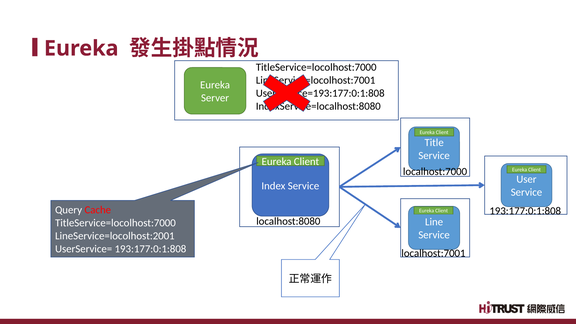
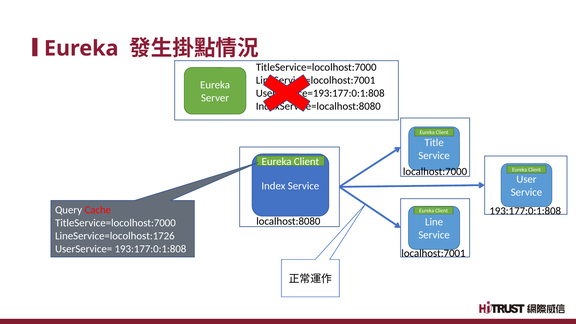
LineService=locolhost:2001: LineService=locolhost:2001 -> LineService=locolhost:1726
